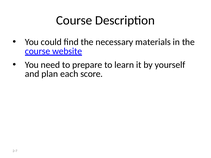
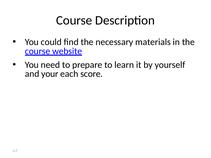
plan: plan -> your
